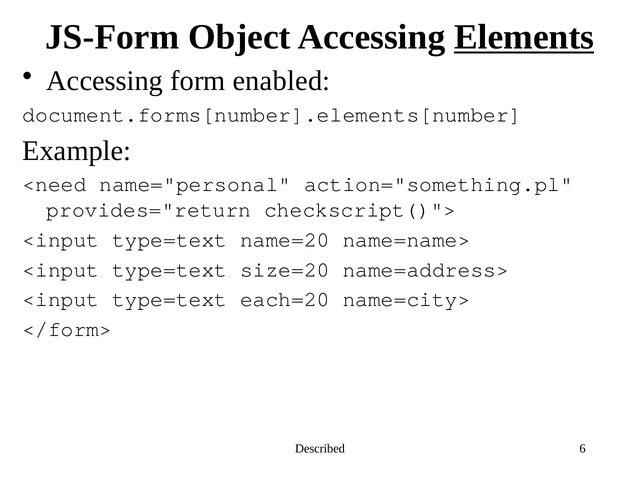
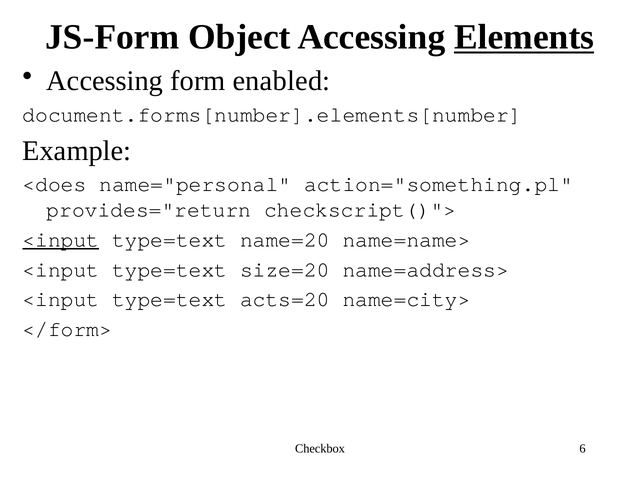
<need: <need -> <does
<input at (61, 240) underline: none -> present
each=20: each=20 -> acts=20
Described: Described -> Checkbox
